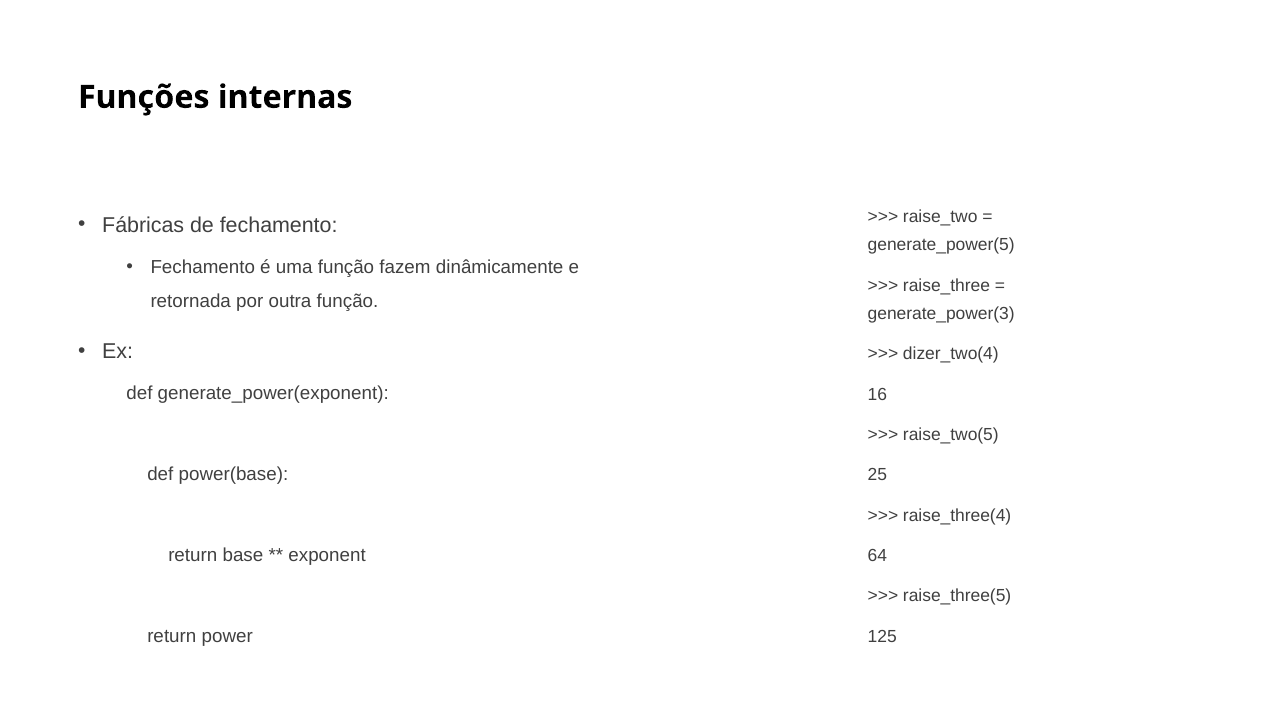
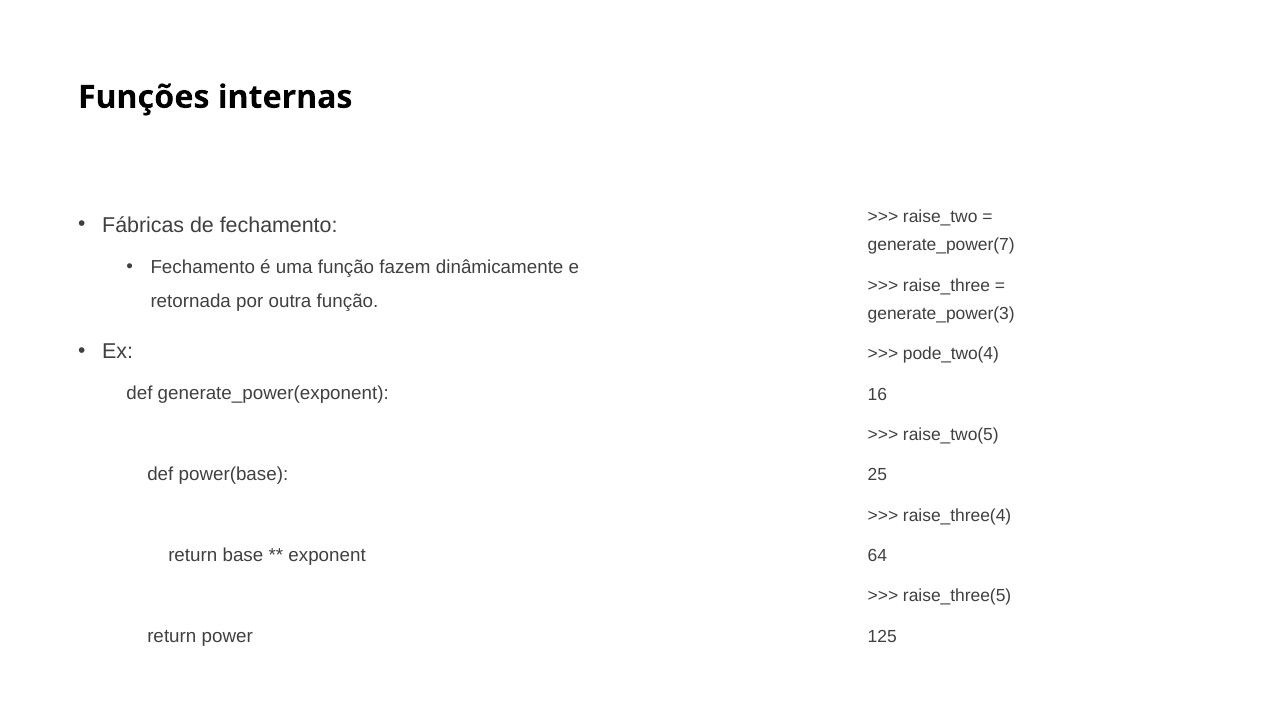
generate_power(5: generate_power(5 -> generate_power(7
dizer_two(4: dizer_two(4 -> pode_two(4
